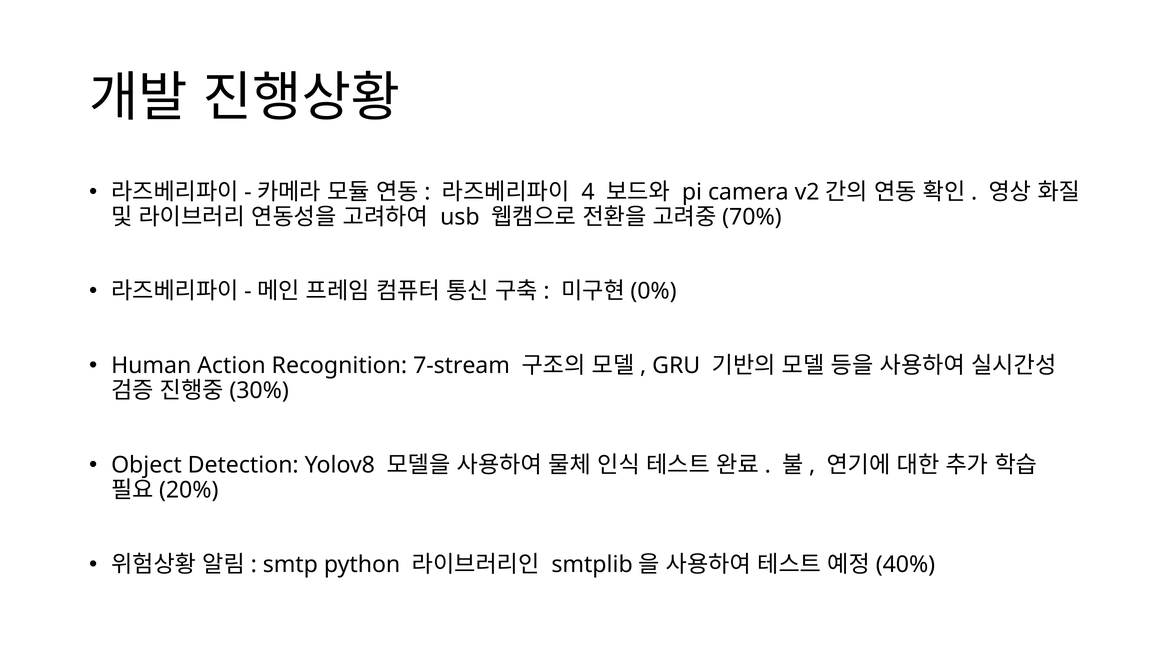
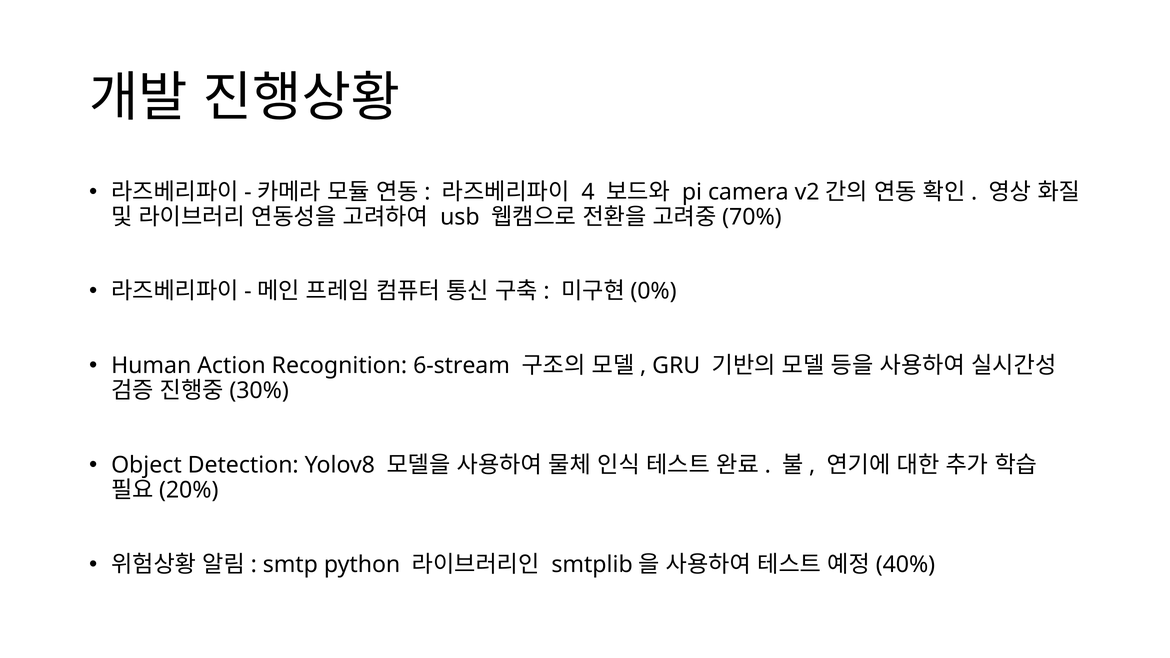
7-stream: 7-stream -> 6-stream
